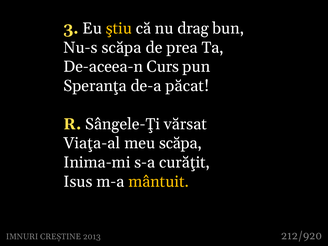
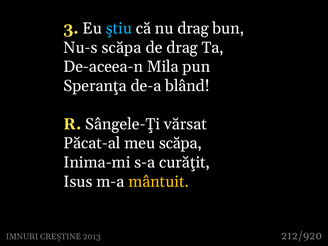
ştiu colour: yellow -> light blue
de prea: prea -> drag
Curs: Curs -> Mila
păcat: păcat -> blând
Viaţa-al: Viaţa-al -> Păcat-al
